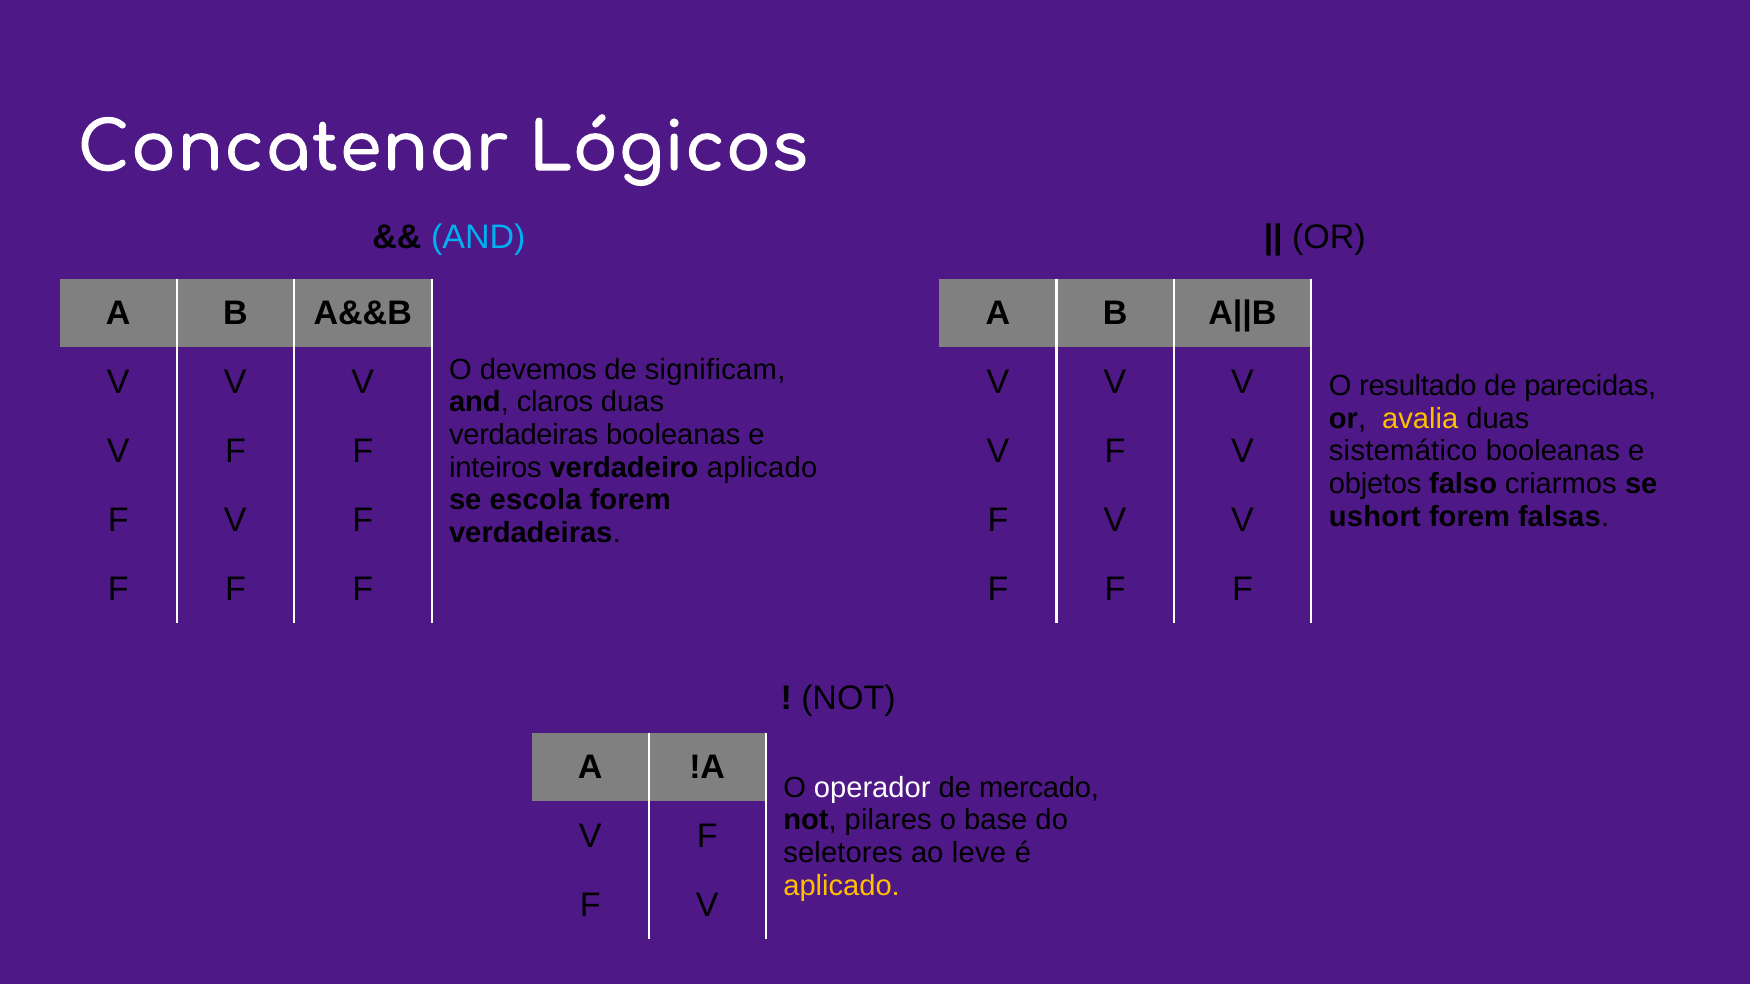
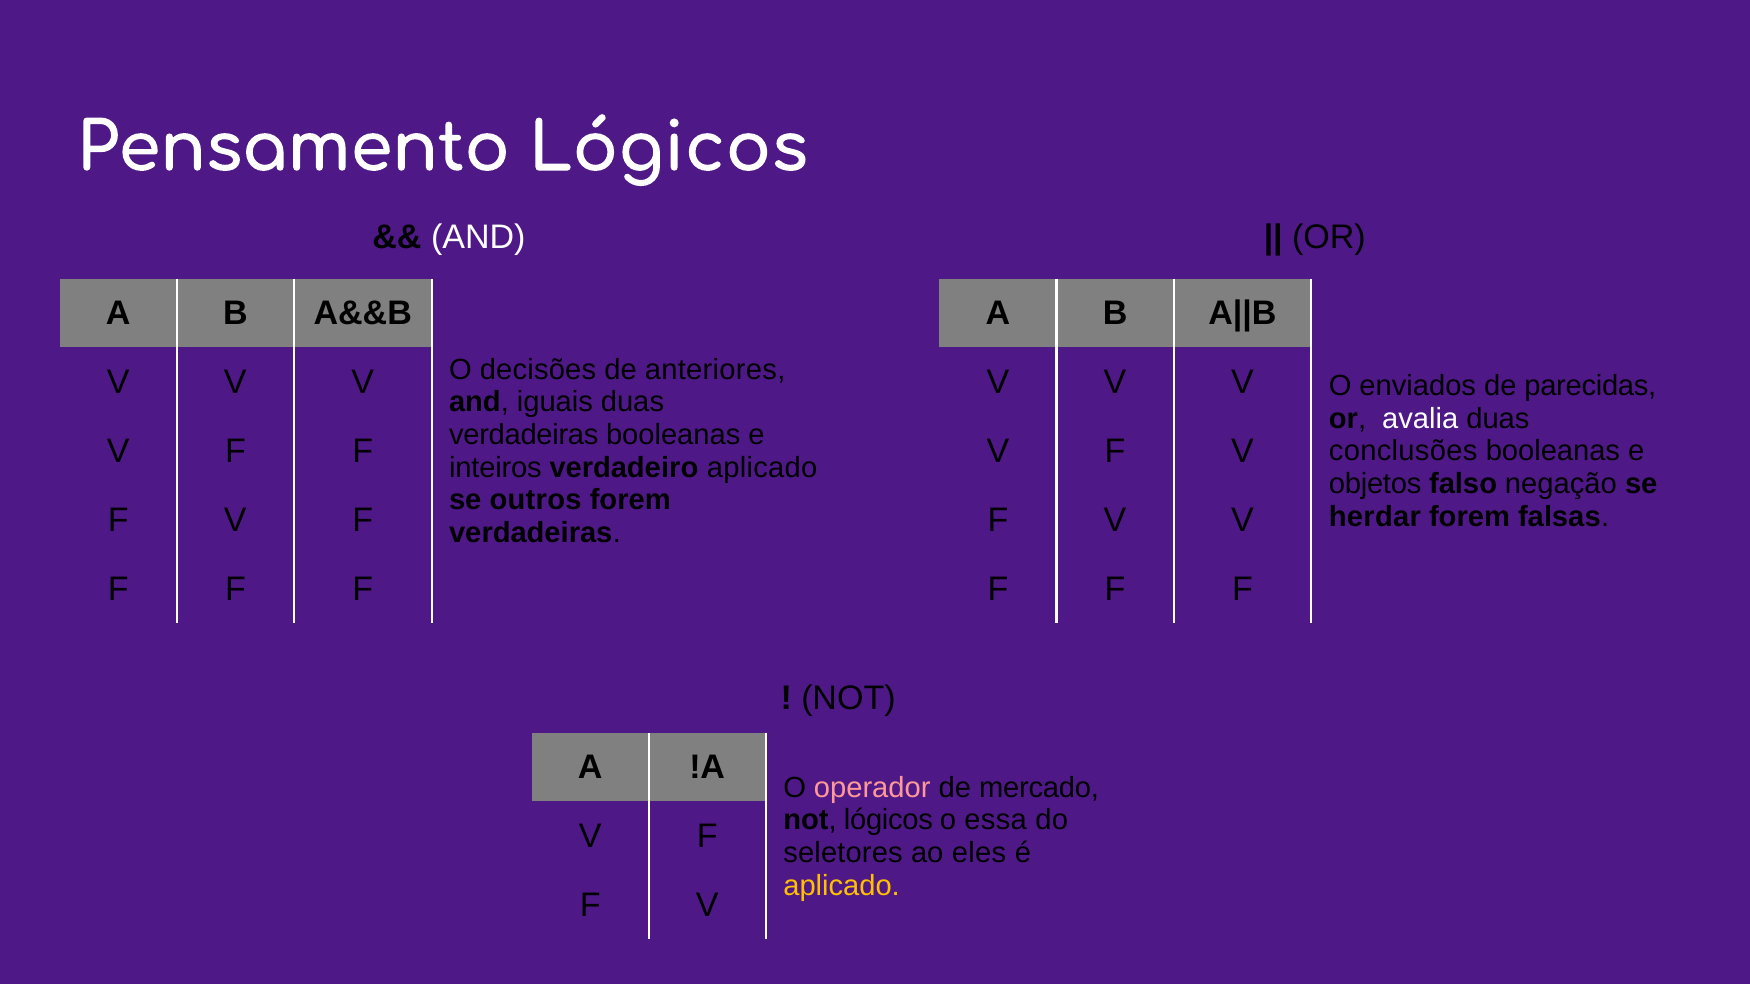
Concatenar: Concatenar -> Pensamento
AND at (478, 237) colour: light blue -> white
devemos: devemos -> decisões
significam: significam -> anteriores
resultado: resultado -> enviados
claros: claros -> iguais
avalia colour: yellow -> white
sistemático: sistemático -> conclusões
criarmos: criarmos -> negação
escola: escola -> outros
ushort: ushort -> herdar
operador colour: white -> pink
not pilares: pilares -> lógicos
base: base -> essa
leve: leve -> eles
